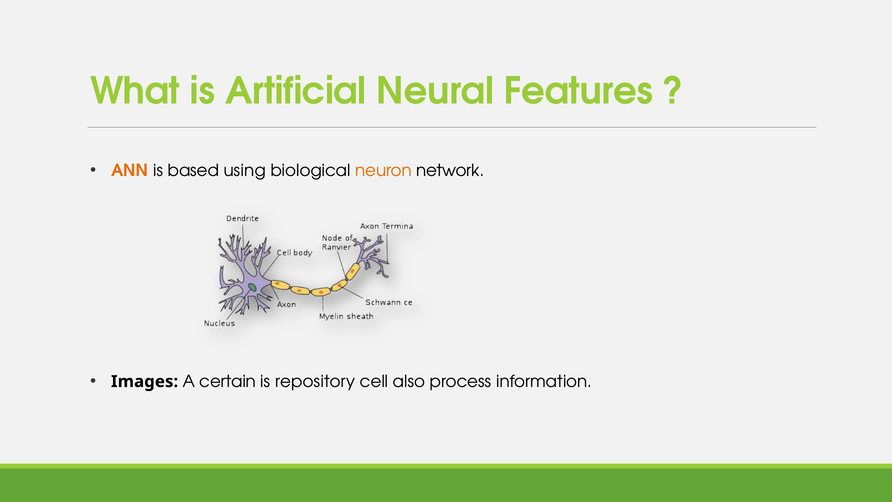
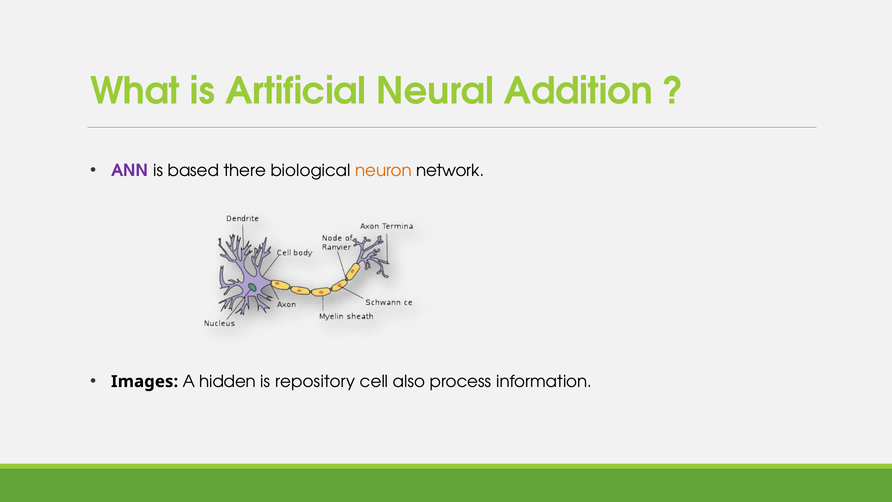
Features: Features -> Addition
ANN colour: orange -> purple
using: using -> there
certain: certain -> hidden
